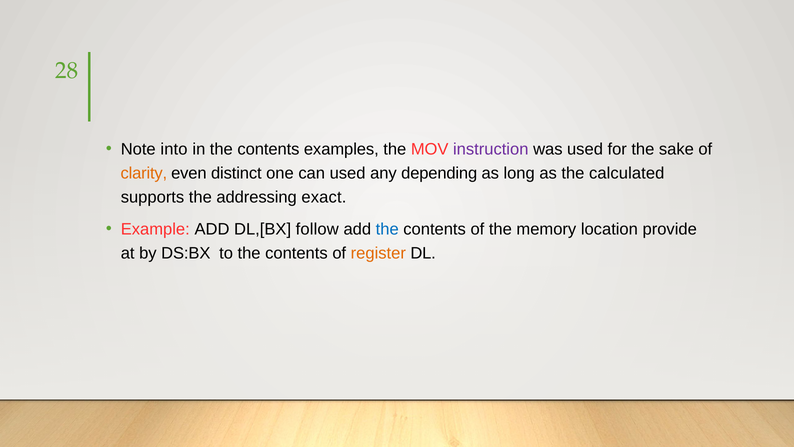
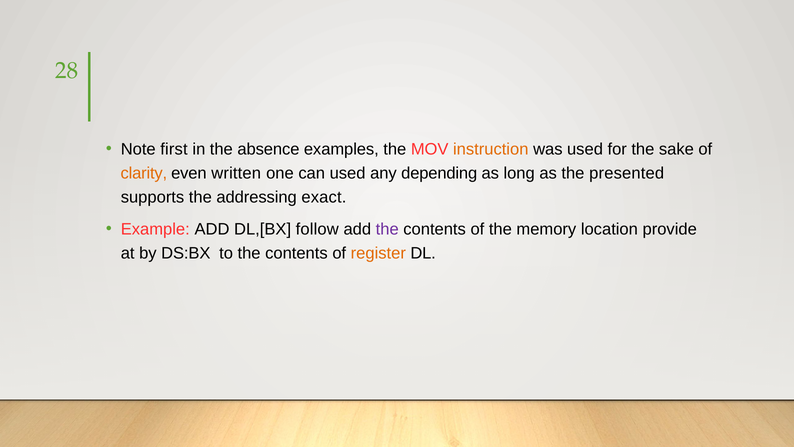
into: into -> first
in the contents: contents -> absence
instruction colour: purple -> orange
distinct: distinct -> written
calculated: calculated -> presented
the at (387, 229) colour: blue -> purple
